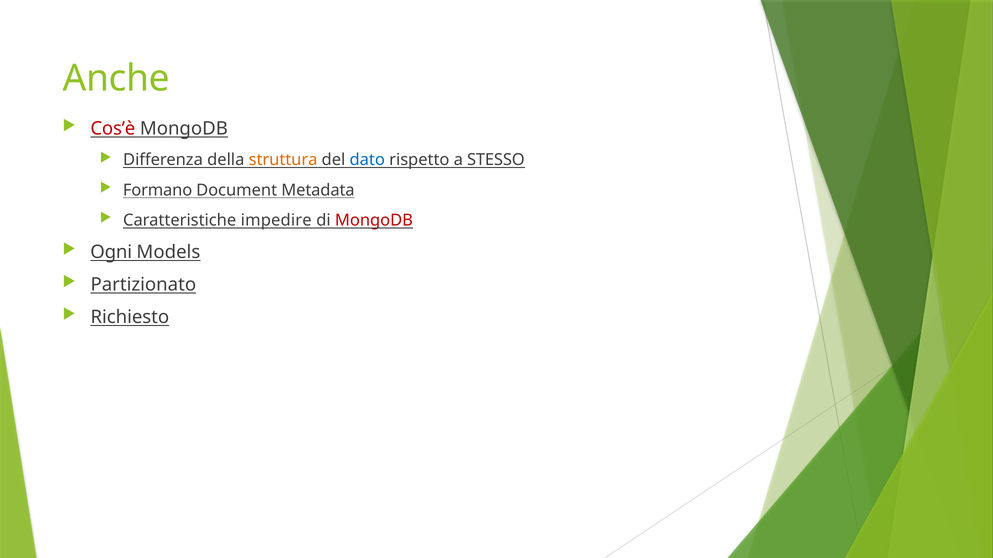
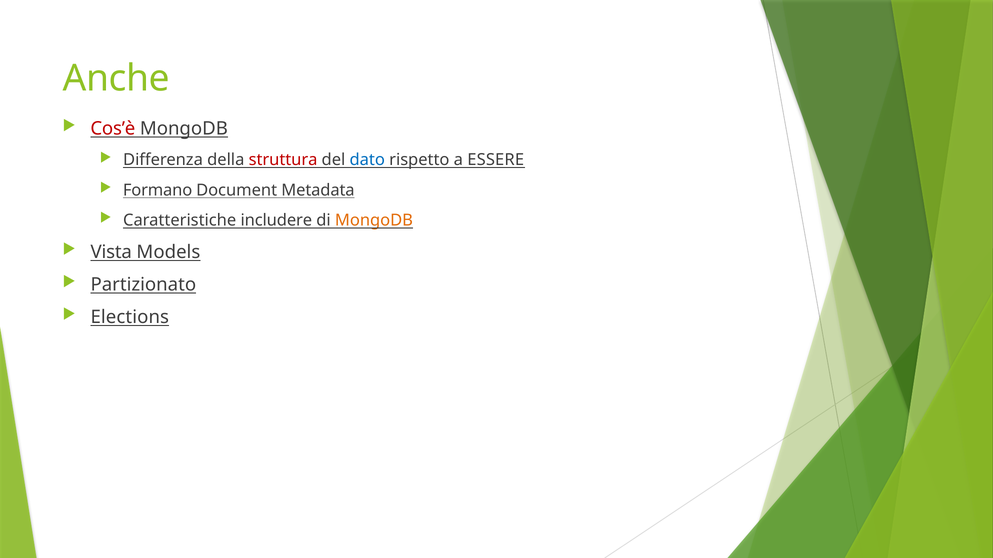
struttura colour: orange -> red
STESSO: STESSO -> ESSERE
impedire: impedire -> includere
MongoDB at (374, 221) colour: red -> orange
Ogni: Ogni -> Vista
Richiesto: Richiesto -> Elections
